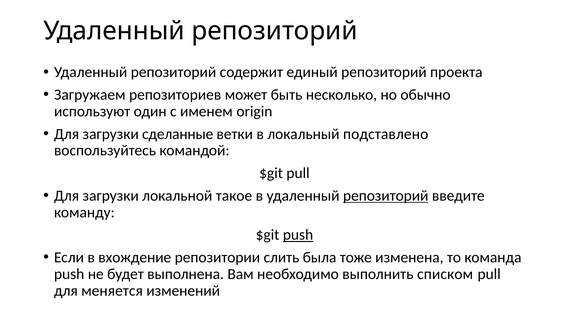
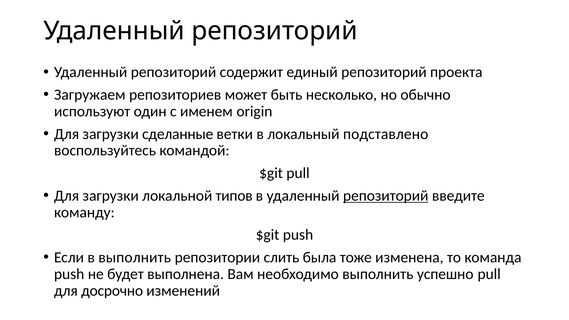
такое: такое -> типов
push at (298, 235) underline: present -> none
в вхождение: вхождение -> выполнить
списком: списком -> успешно
меняется: меняется -> досрочно
